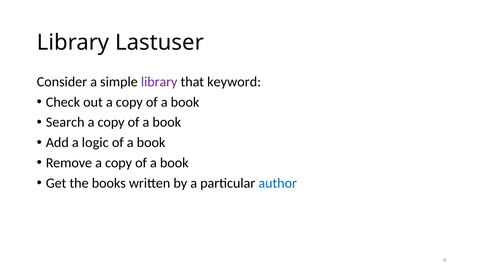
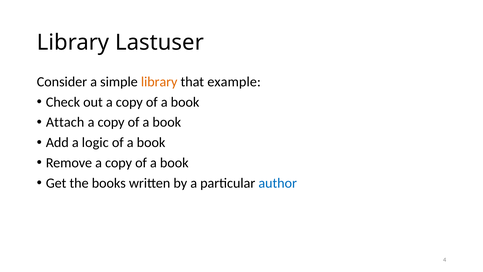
library at (159, 82) colour: purple -> orange
keyword: keyword -> example
Search: Search -> Attach
